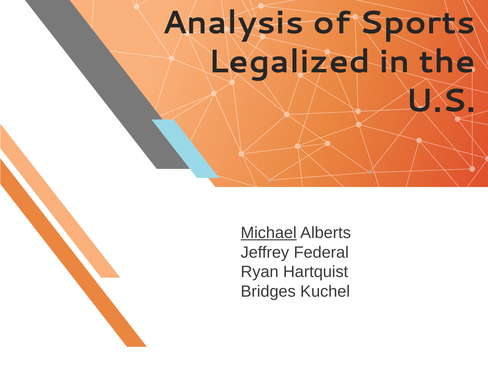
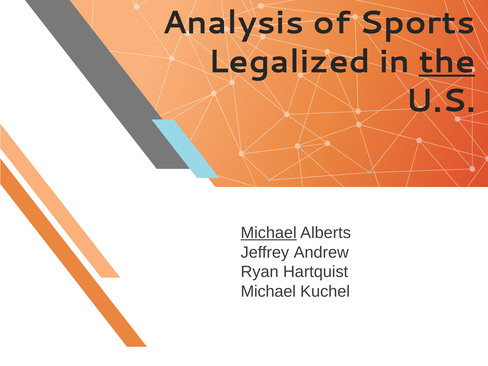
the underline: none -> present
Federal: Federal -> Andrew
Bridges at (268, 291): Bridges -> Michael
